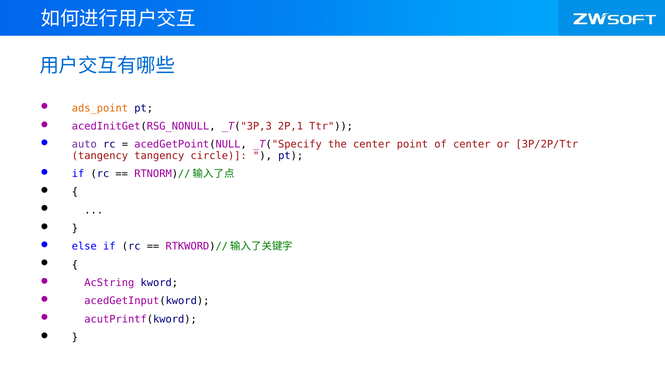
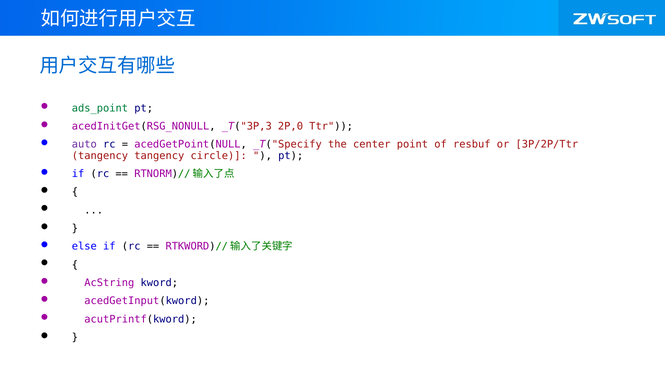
ads_point colour: orange -> green
2P,1: 2P,1 -> 2P,0
of center: center -> resbuf
